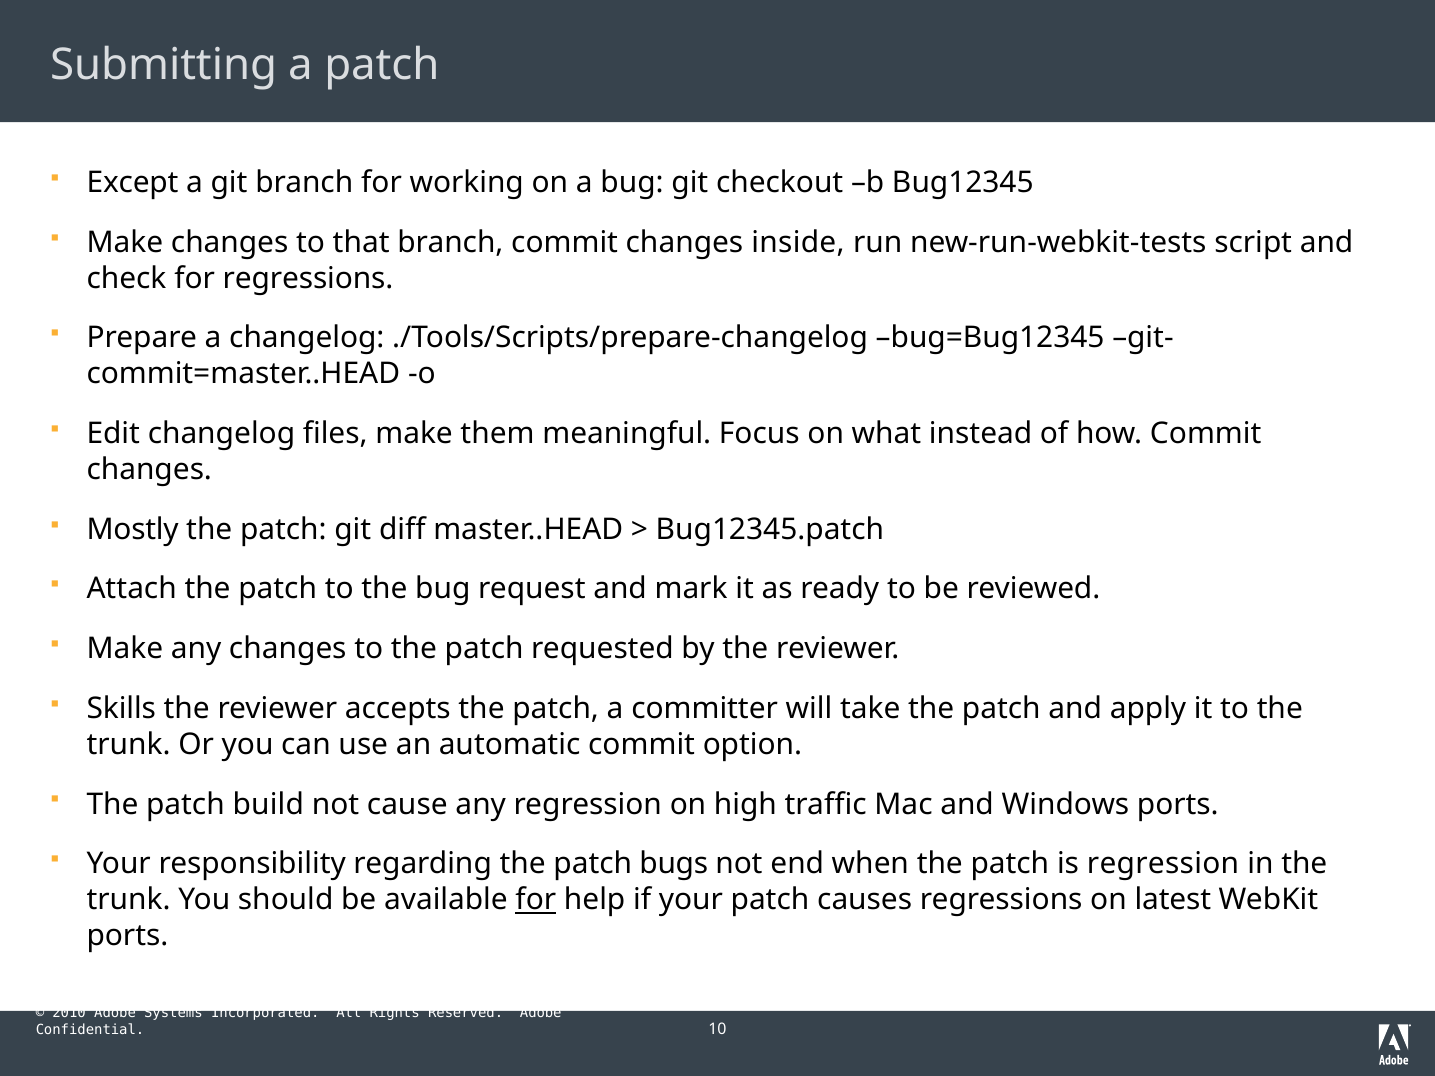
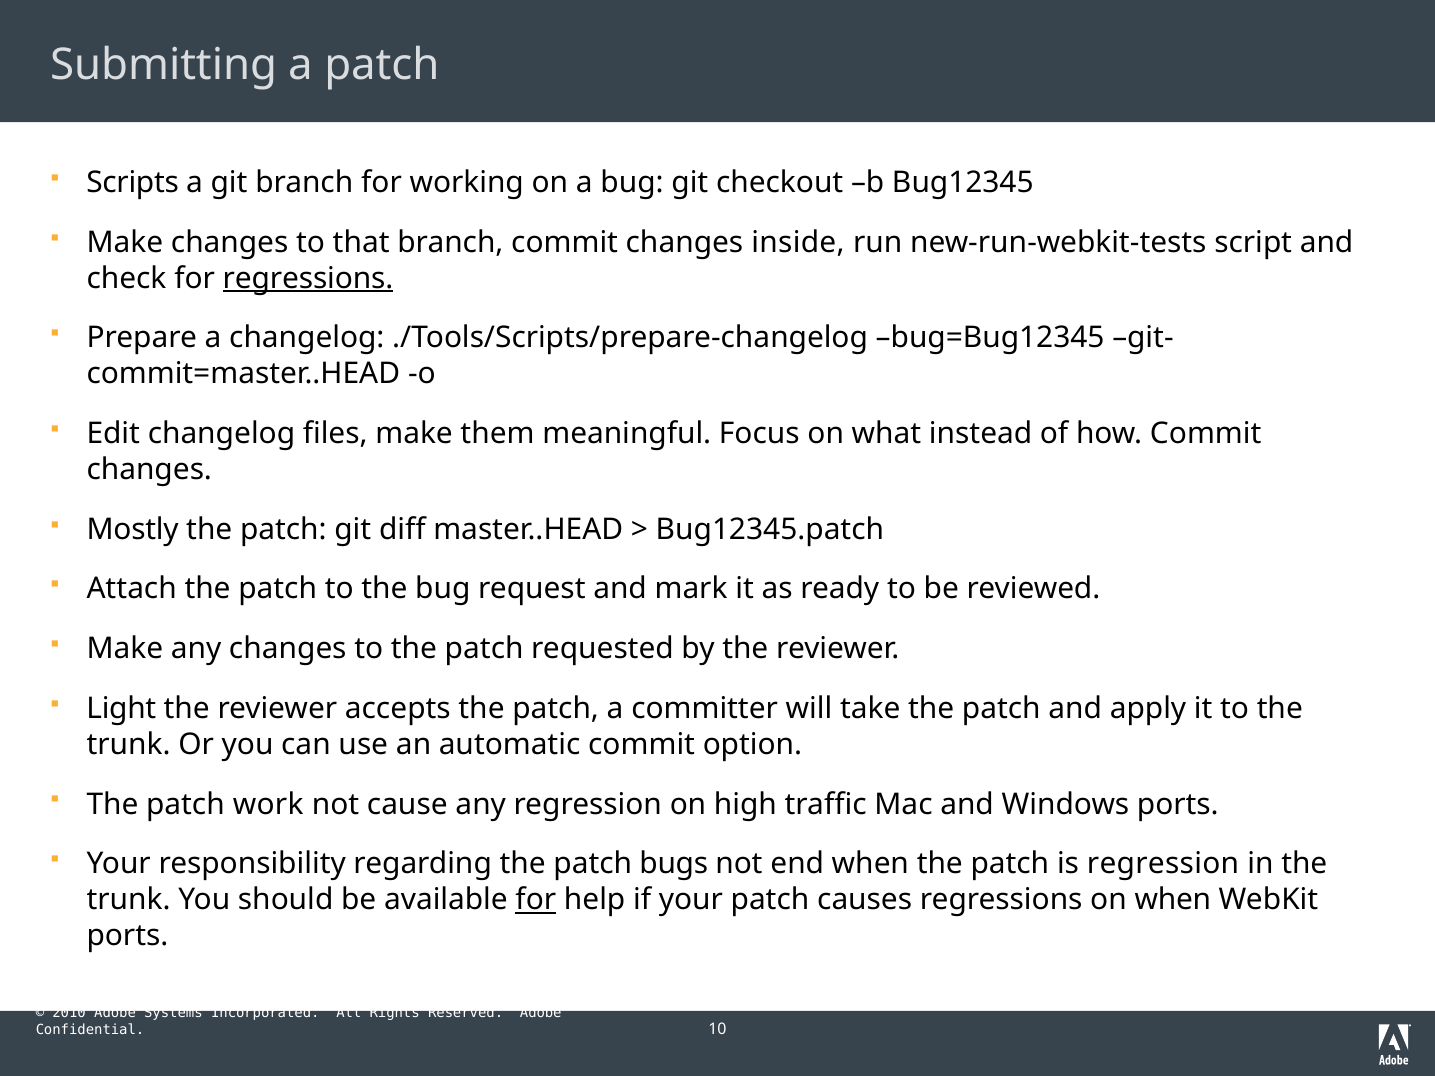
Except: Except -> Scripts
regressions at (308, 278) underline: none -> present
Skills: Skills -> Light
build: build -> work
on latest: latest -> when
